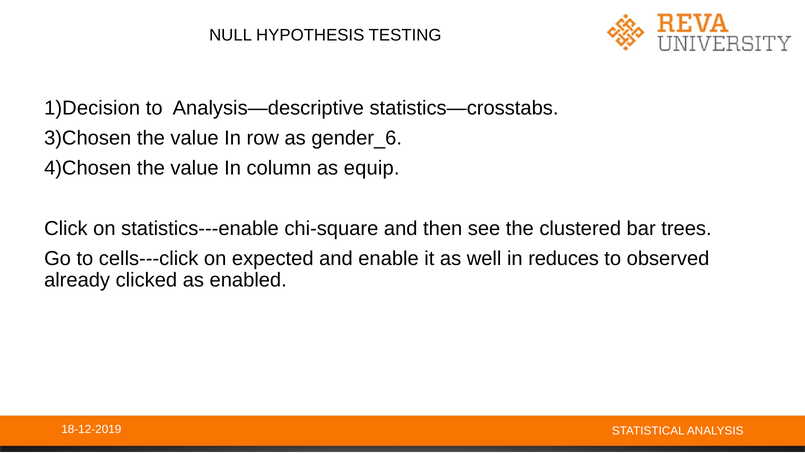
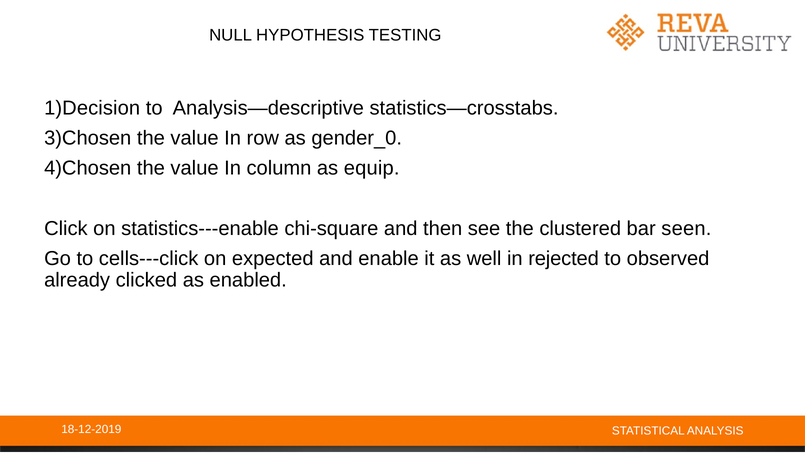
gender_6: gender_6 -> gender_0
trees: trees -> seen
reduces: reduces -> rejected
